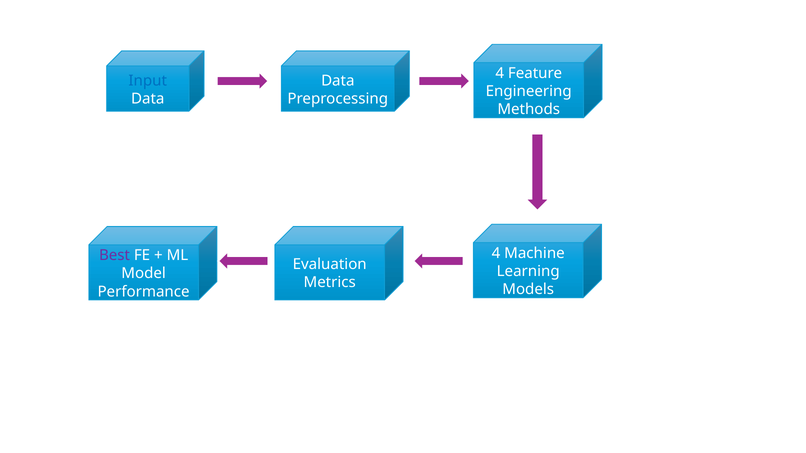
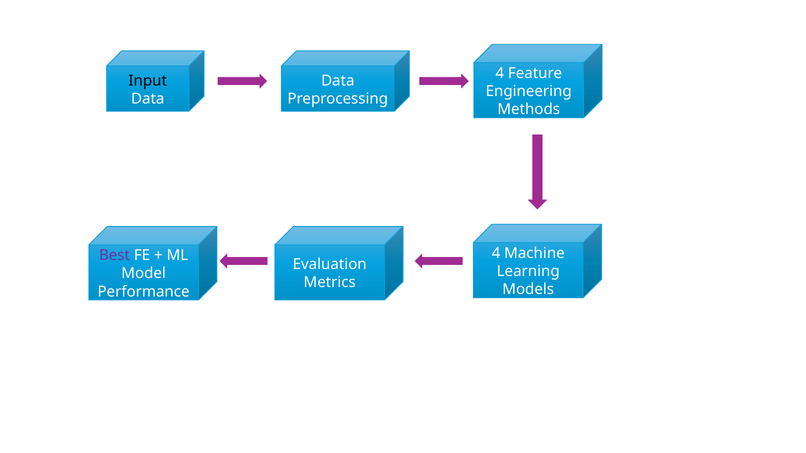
Input colour: blue -> black
